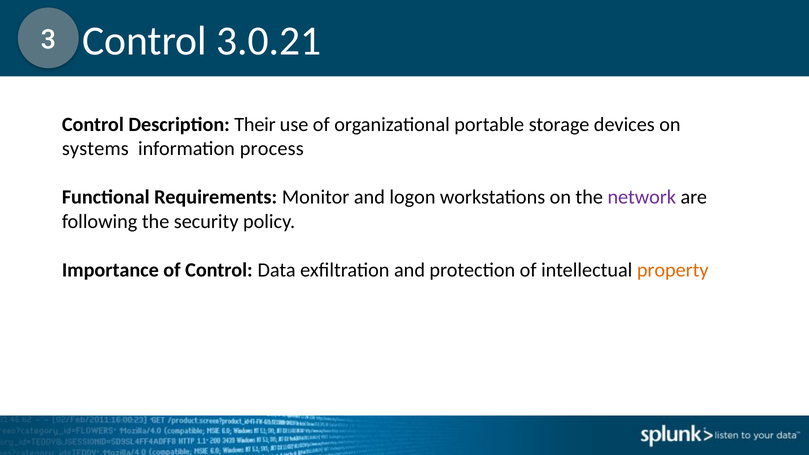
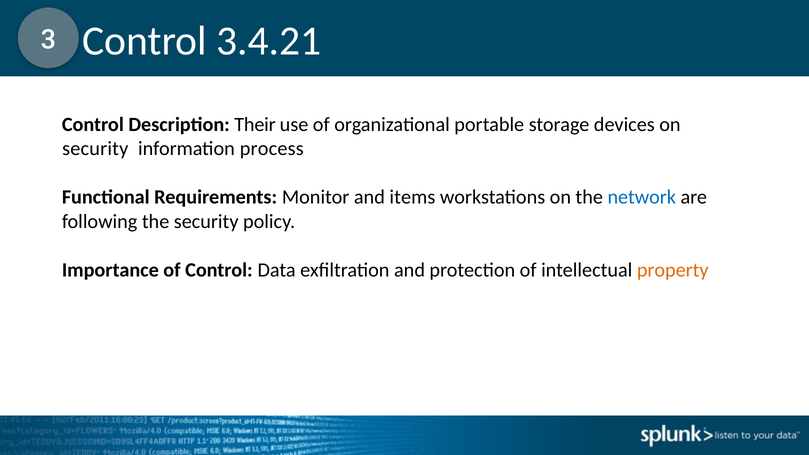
3.0.21: 3.0.21 -> 3.4.21
systems at (95, 149): systems -> security
logon: logon -> items
network colour: purple -> blue
